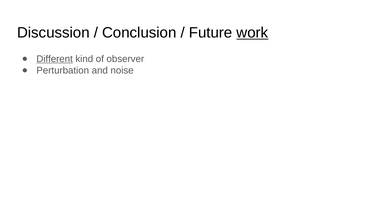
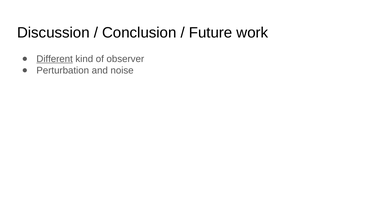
work underline: present -> none
